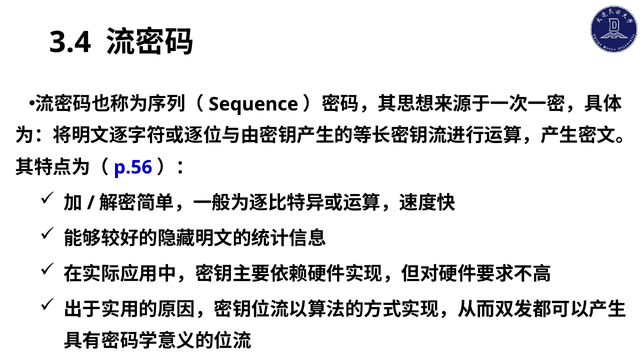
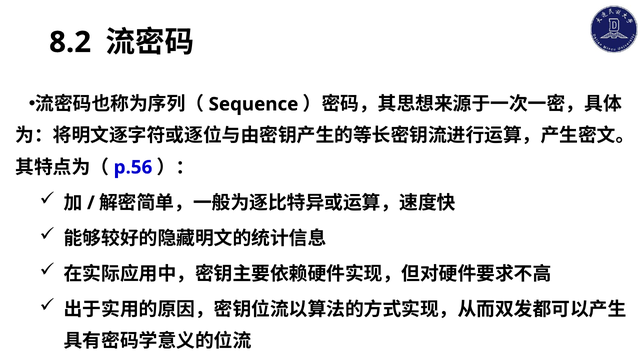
3.4: 3.4 -> 8.2
